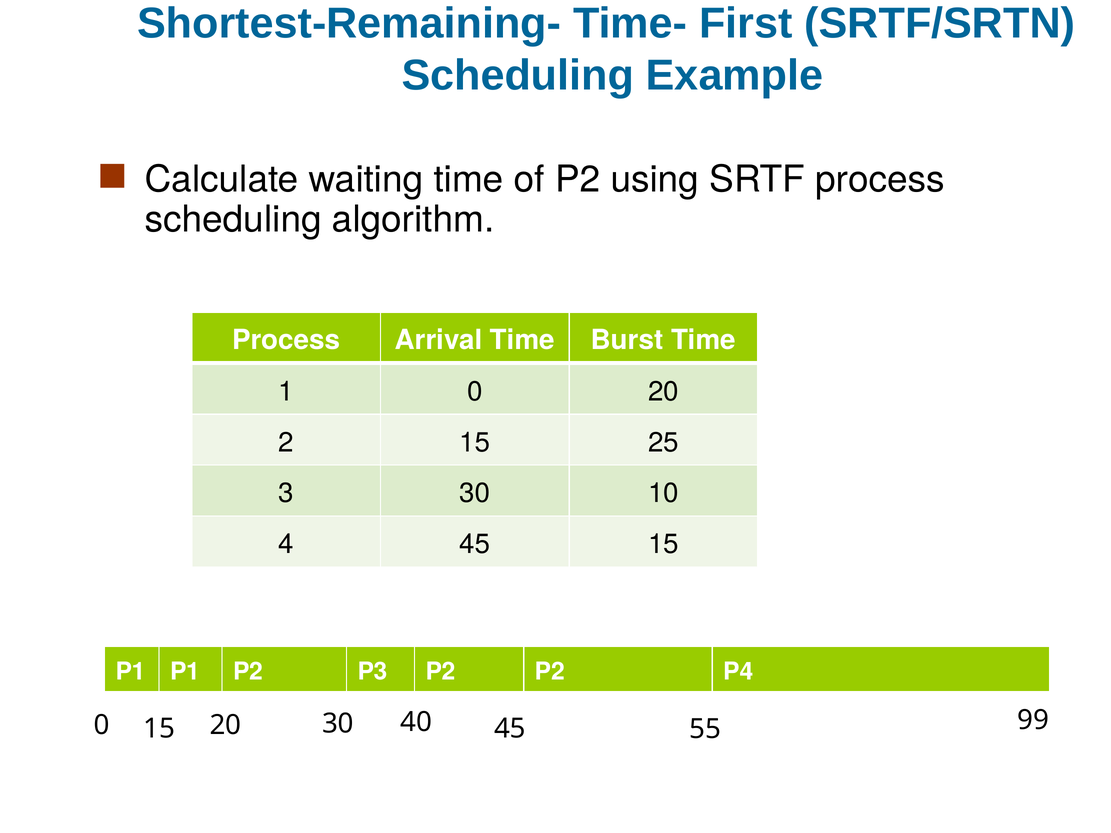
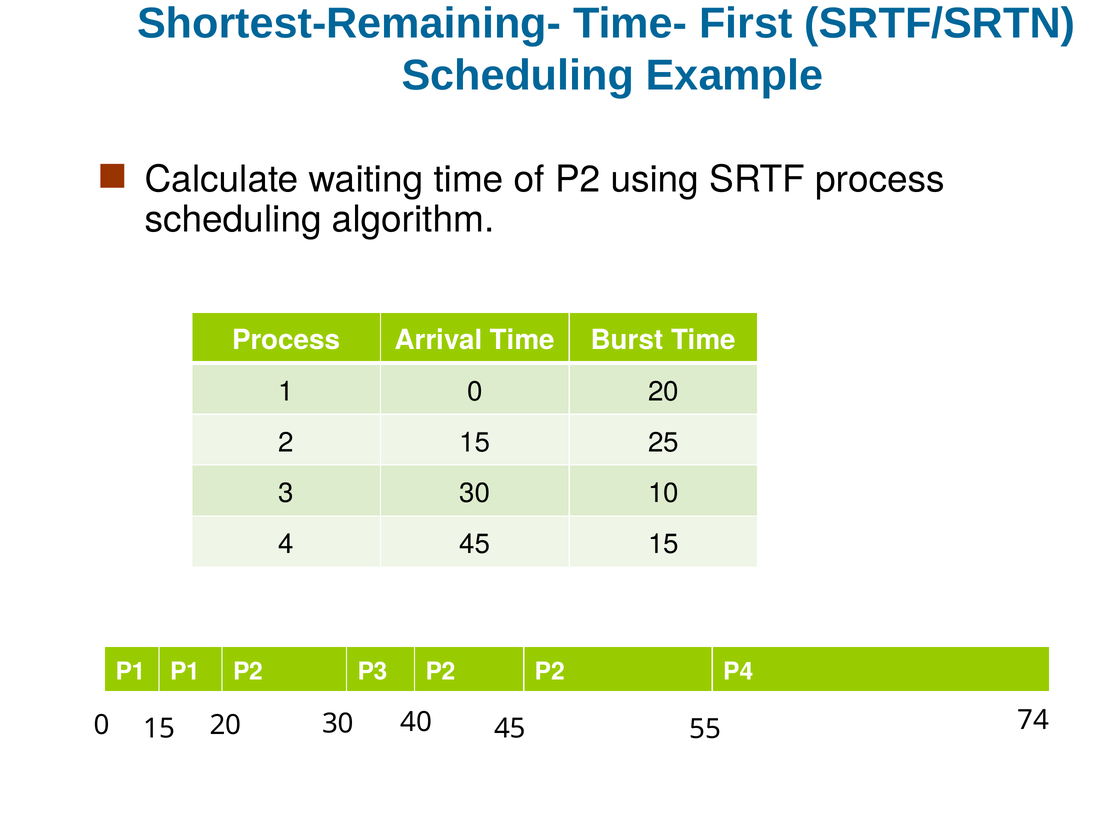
99: 99 -> 74
